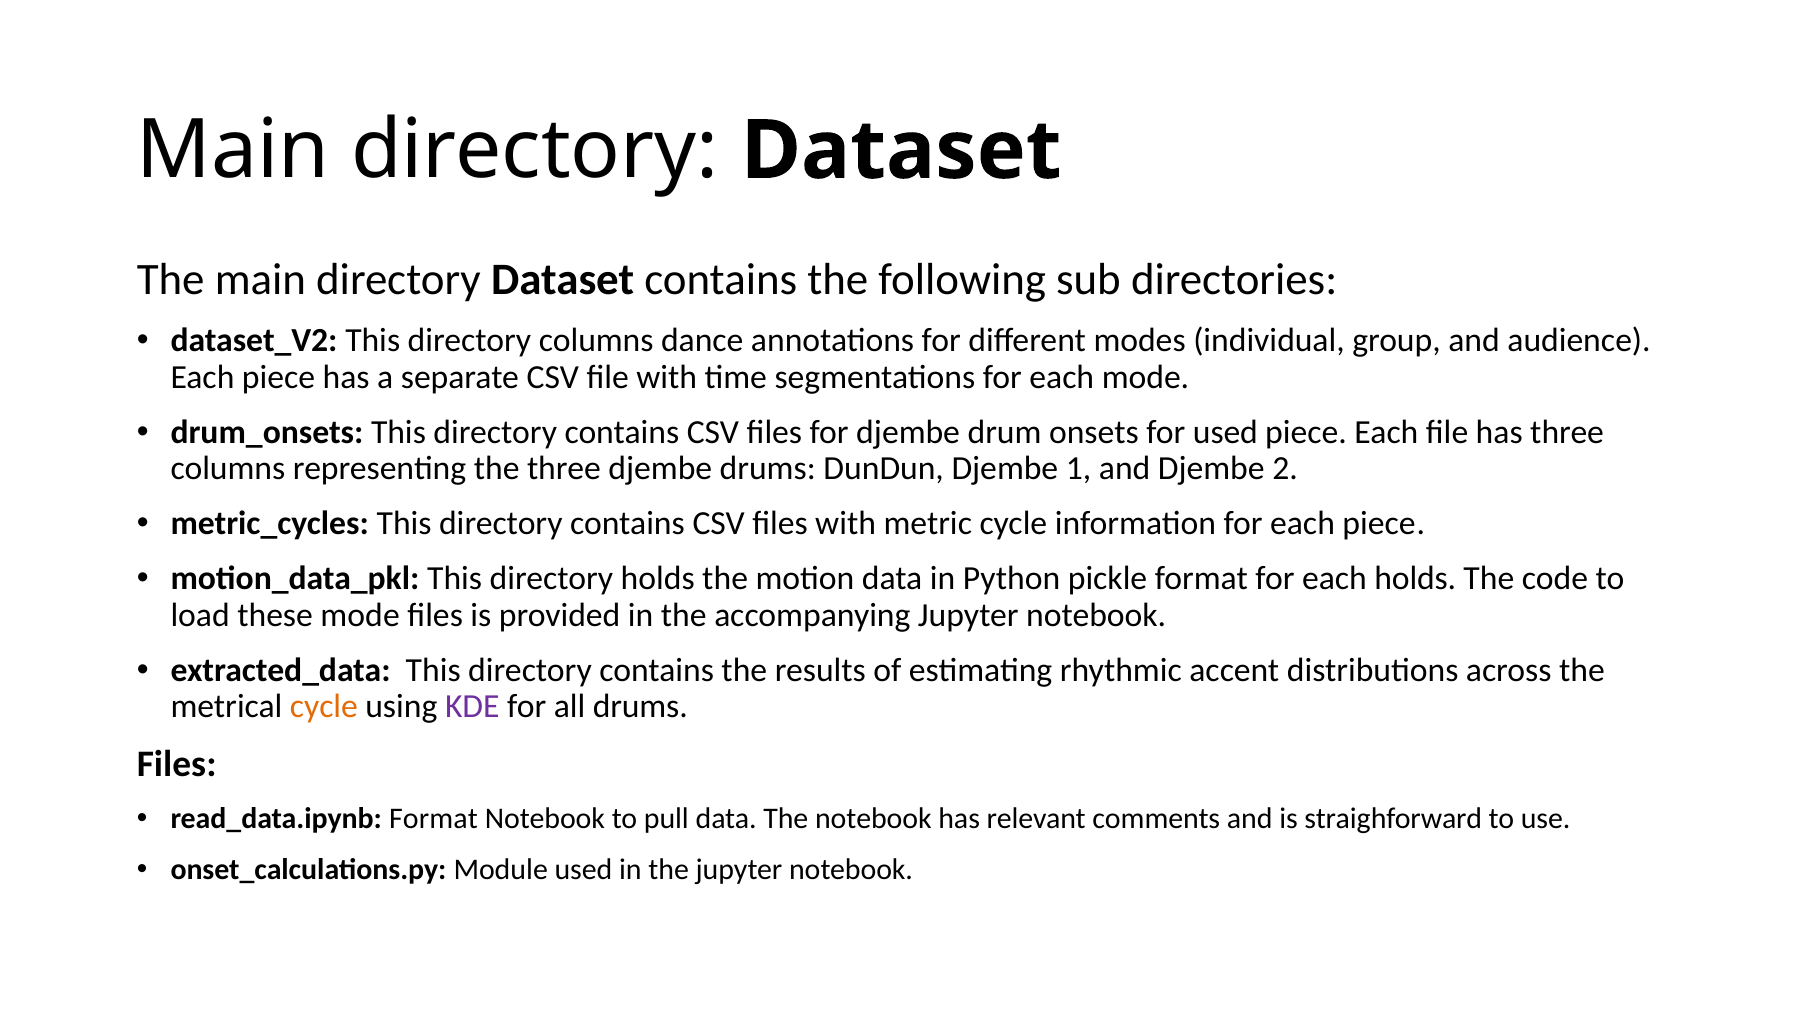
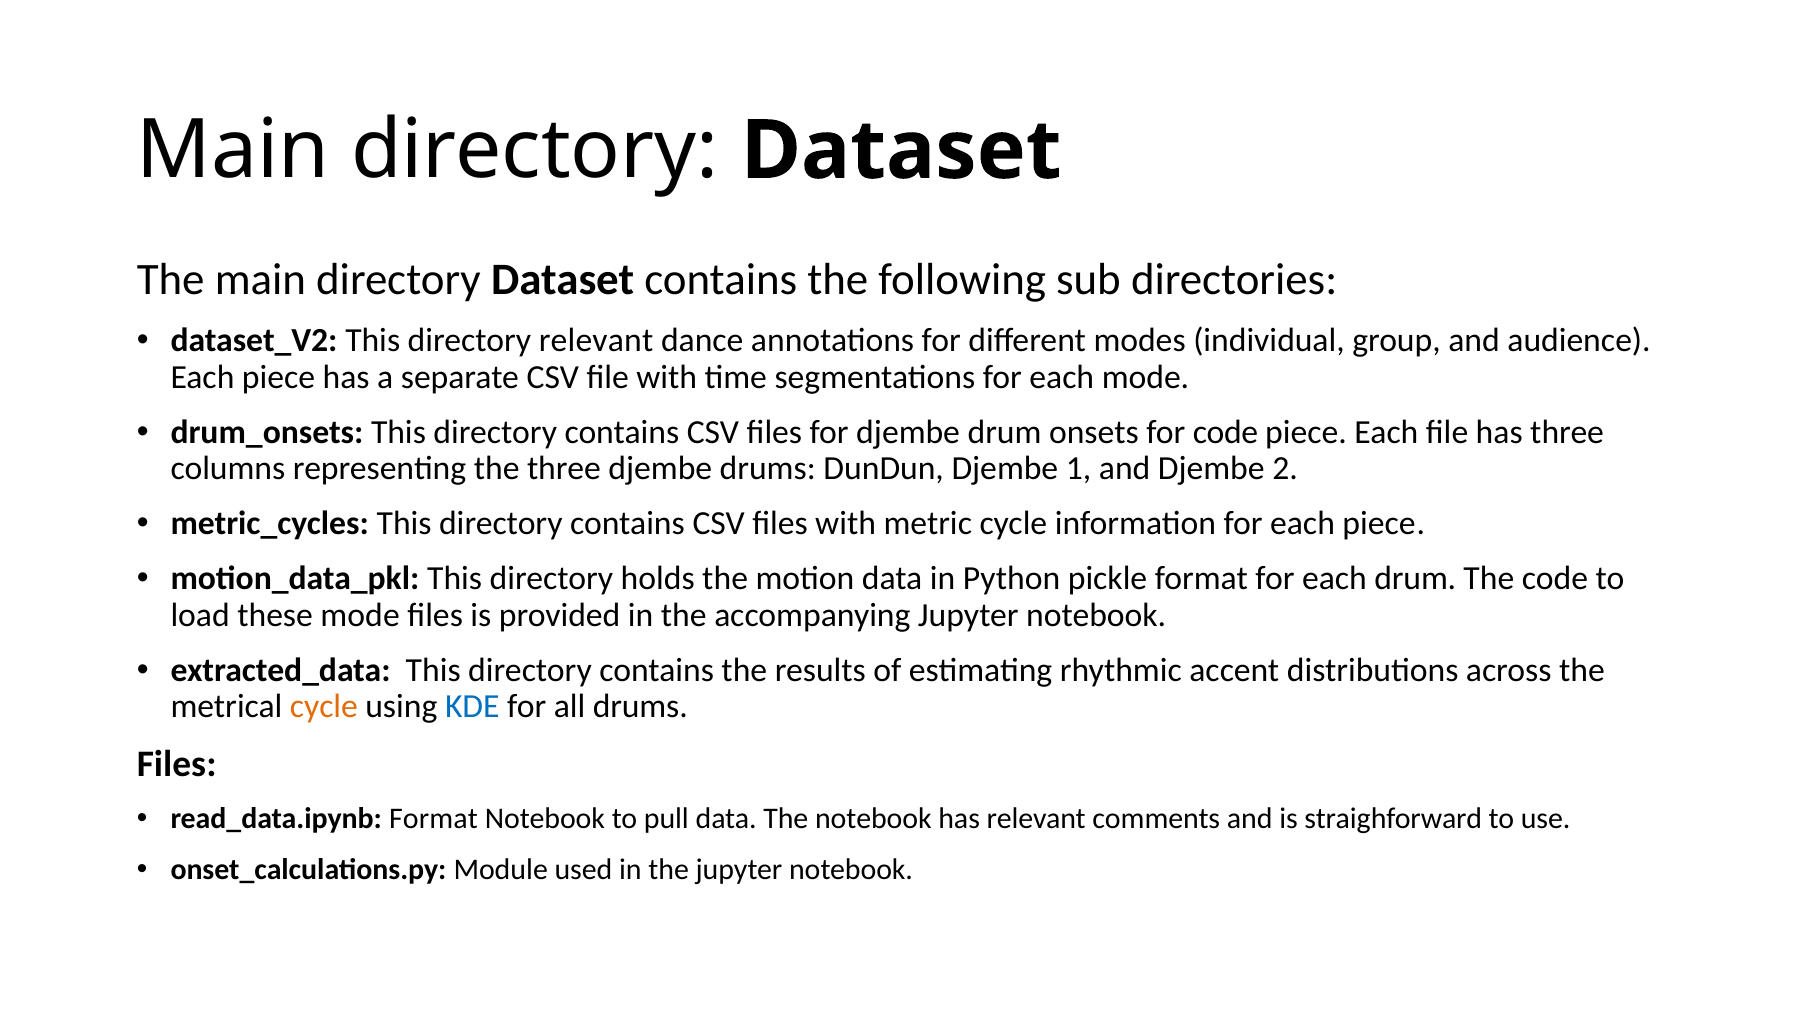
directory columns: columns -> relevant
for used: used -> code
each holds: holds -> drum
KDE colour: purple -> blue
